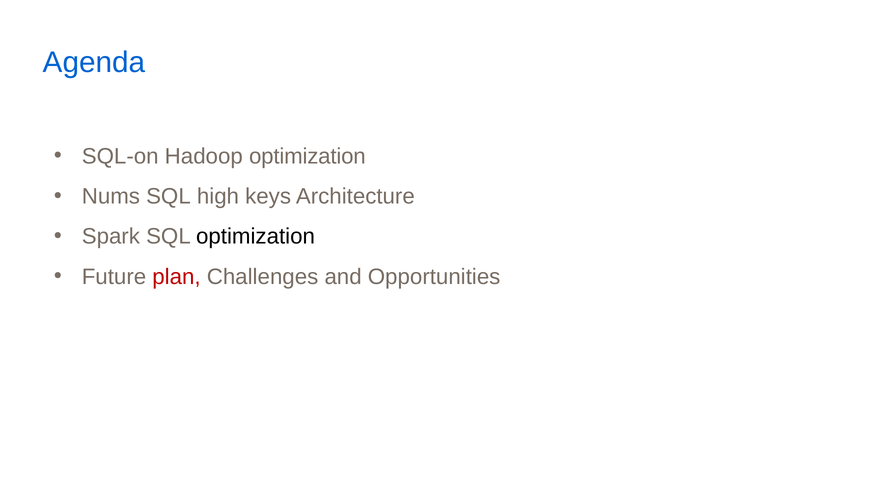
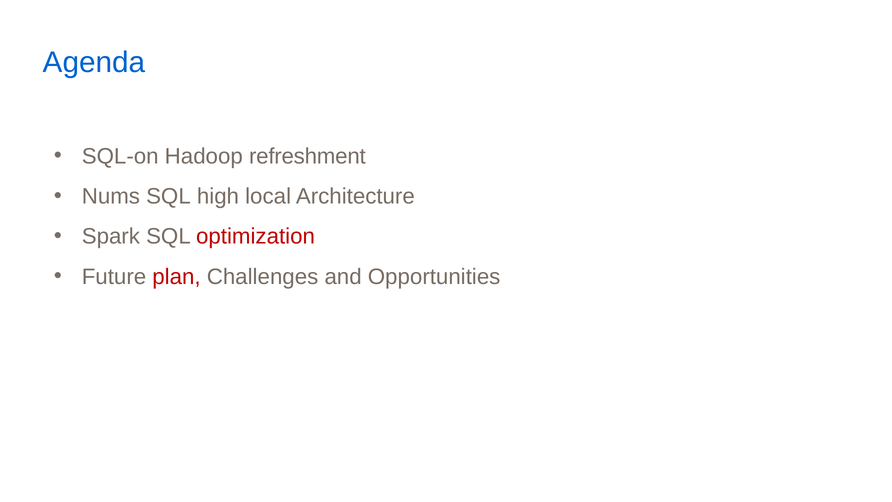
Hadoop optimization: optimization -> refreshment
keys: keys -> local
optimization at (255, 236) colour: black -> red
